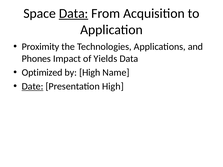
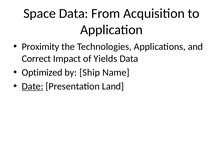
Data at (74, 13) underline: present -> none
Phones: Phones -> Correct
by High: High -> Ship
Presentation High: High -> Land
